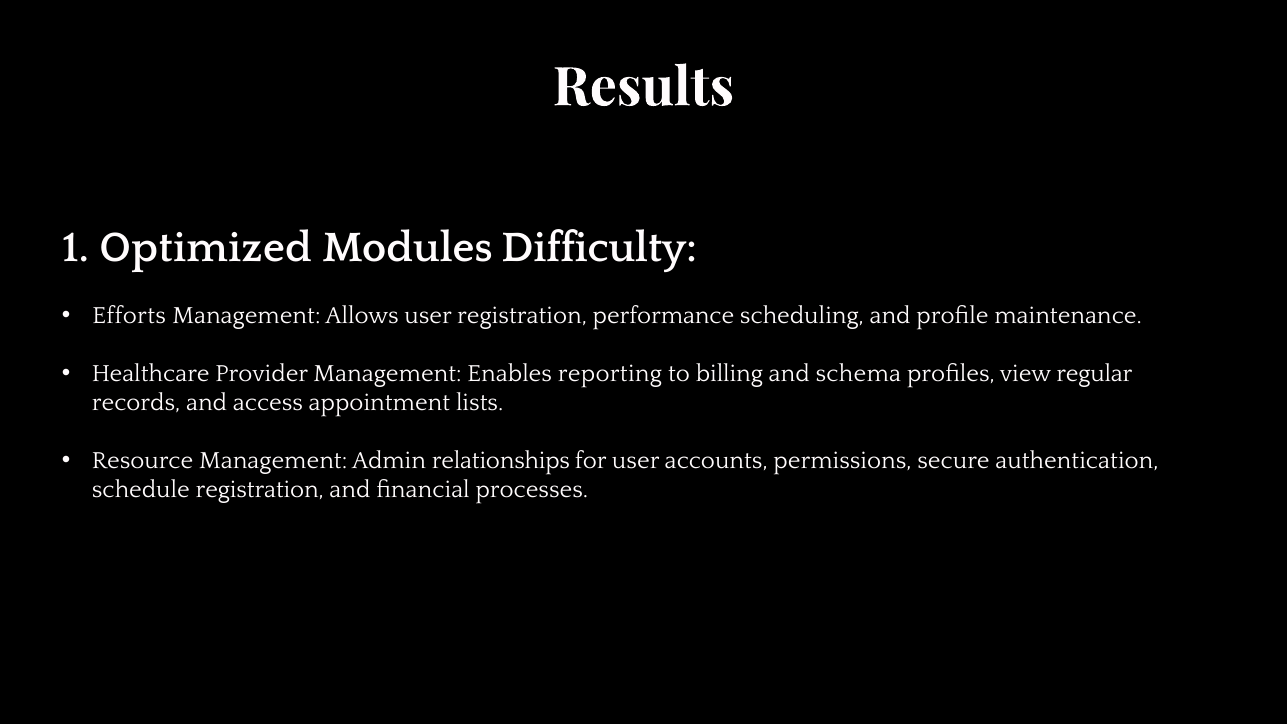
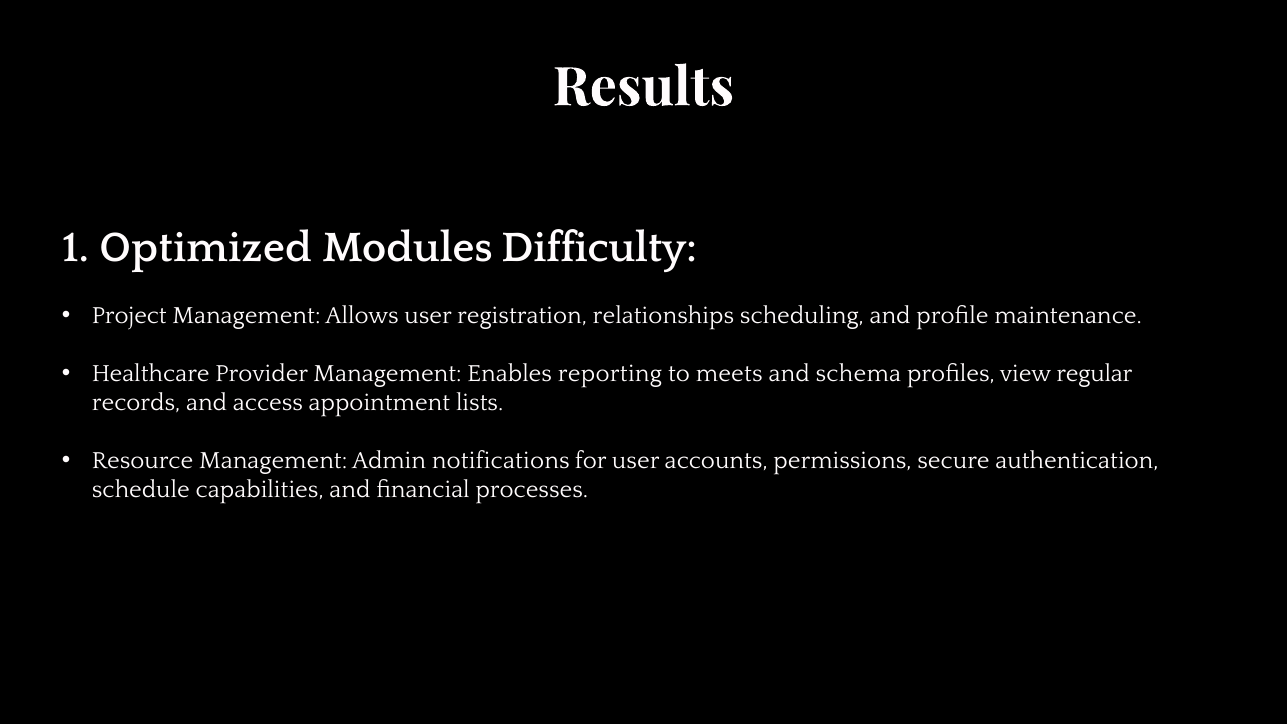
Efforts: Efforts -> Project
performance: performance -> relationships
billing: billing -> meets
relationships: relationships -> notifications
schedule registration: registration -> capabilities
